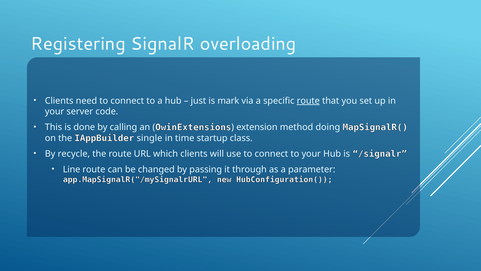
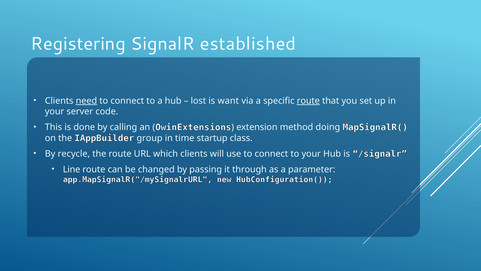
overloading: overloading -> established
need underline: none -> present
just: just -> lost
mark: mark -> want
single: single -> group
